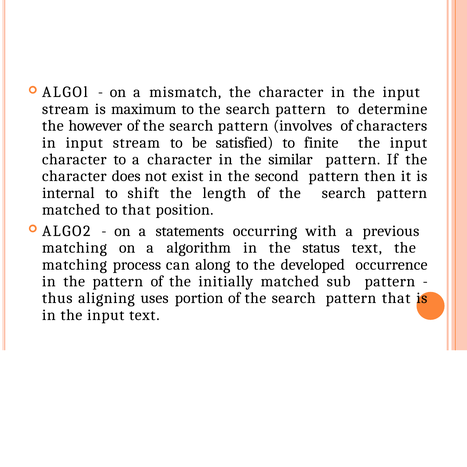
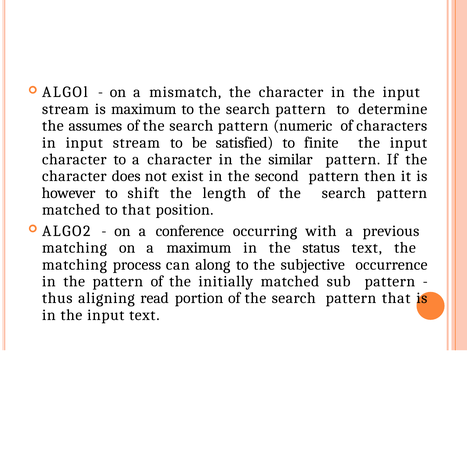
however: however -> assumes
involves: involves -> numeric
internal: internal -> however
statements: statements -> conference
a algorithm: algorithm -> maximum
developed: developed -> subjective
uses: uses -> read
